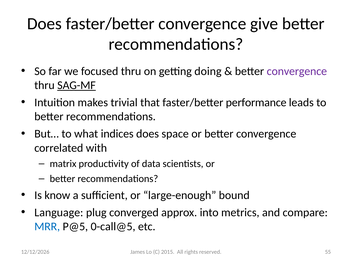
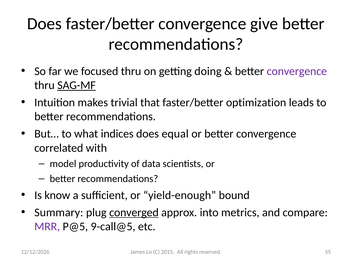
performance: performance -> optimization
space: space -> equal
matrix: matrix -> model
large-enough: large-enough -> yield-enough
Language: Language -> Summary
converged underline: none -> present
MRR colour: blue -> purple
0-call@5: 0-call@5 -> 9-call@5
